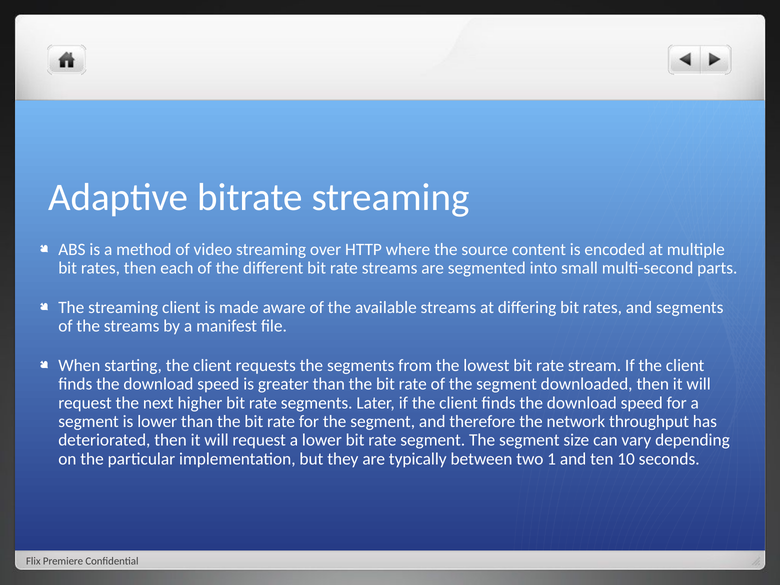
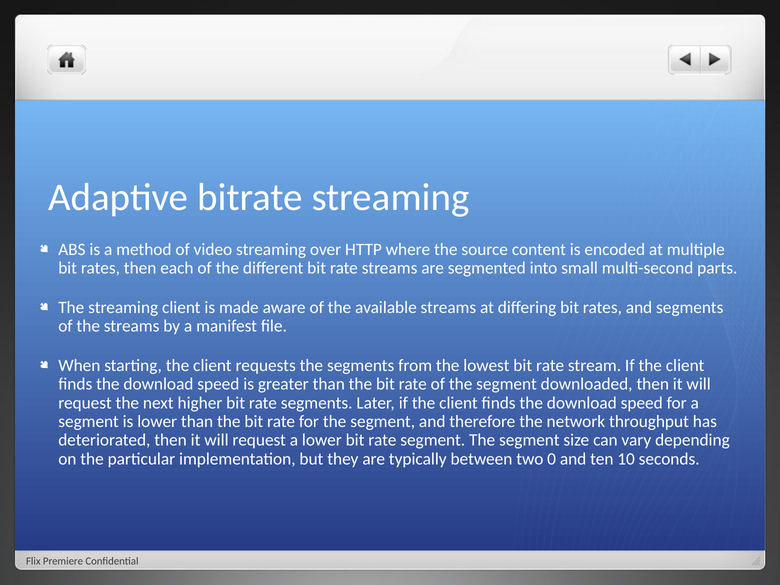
1: 1 -> 0
